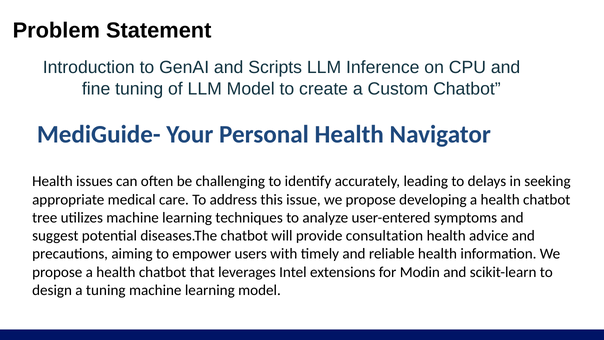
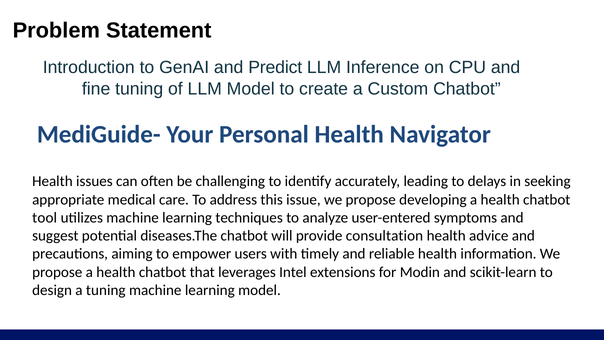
Scripts: Scripts -> Predict
tree: tree -> tool
